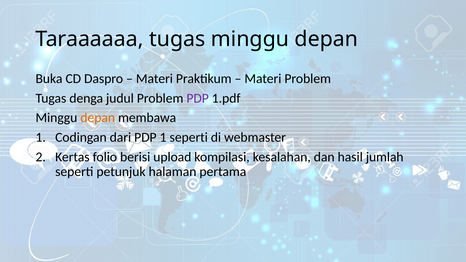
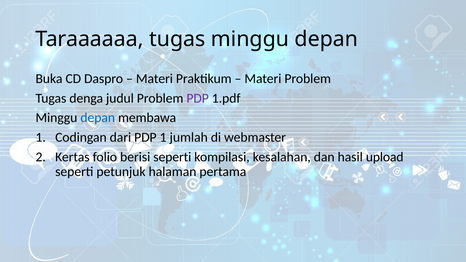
depan at (98, 118) colour: orange -> blue
1 seperti: seperti -> jumlah
berisi upload: upload -> seperti
jumlah: jumlah -> upload
